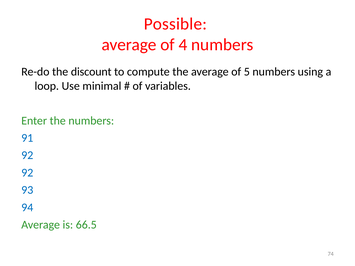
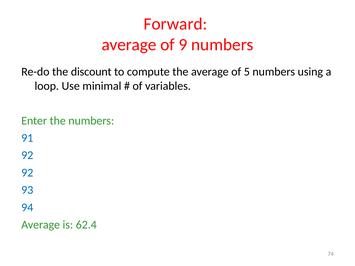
Possible: Possible -> Forward
4: 4 -> 9
66.5: 66.5 -> 62.4
